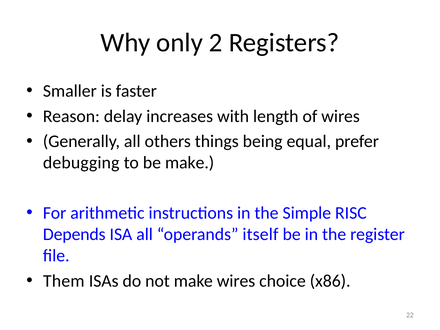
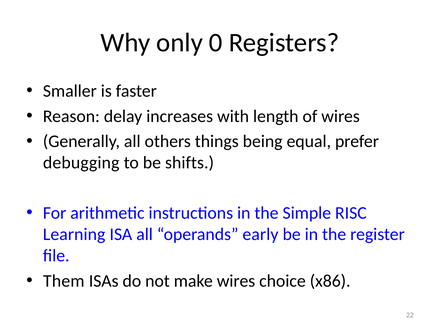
2: 2 -> 0
be make: make -> shifts
Depends: Depends -> Learning
itself: itself -> early
